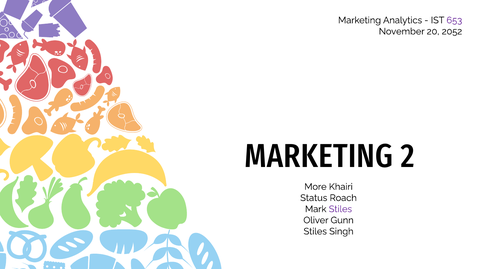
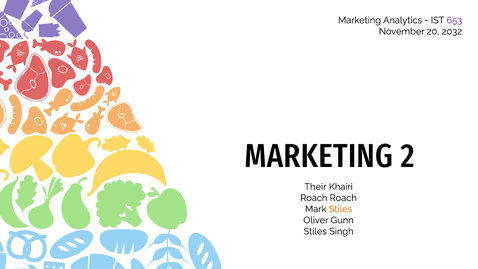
2052: 2052 -> 2032
More: More -> Their
Status at (314, 198): Status -> Roach
Stiles at (340, 209) colour: purple -> orange
